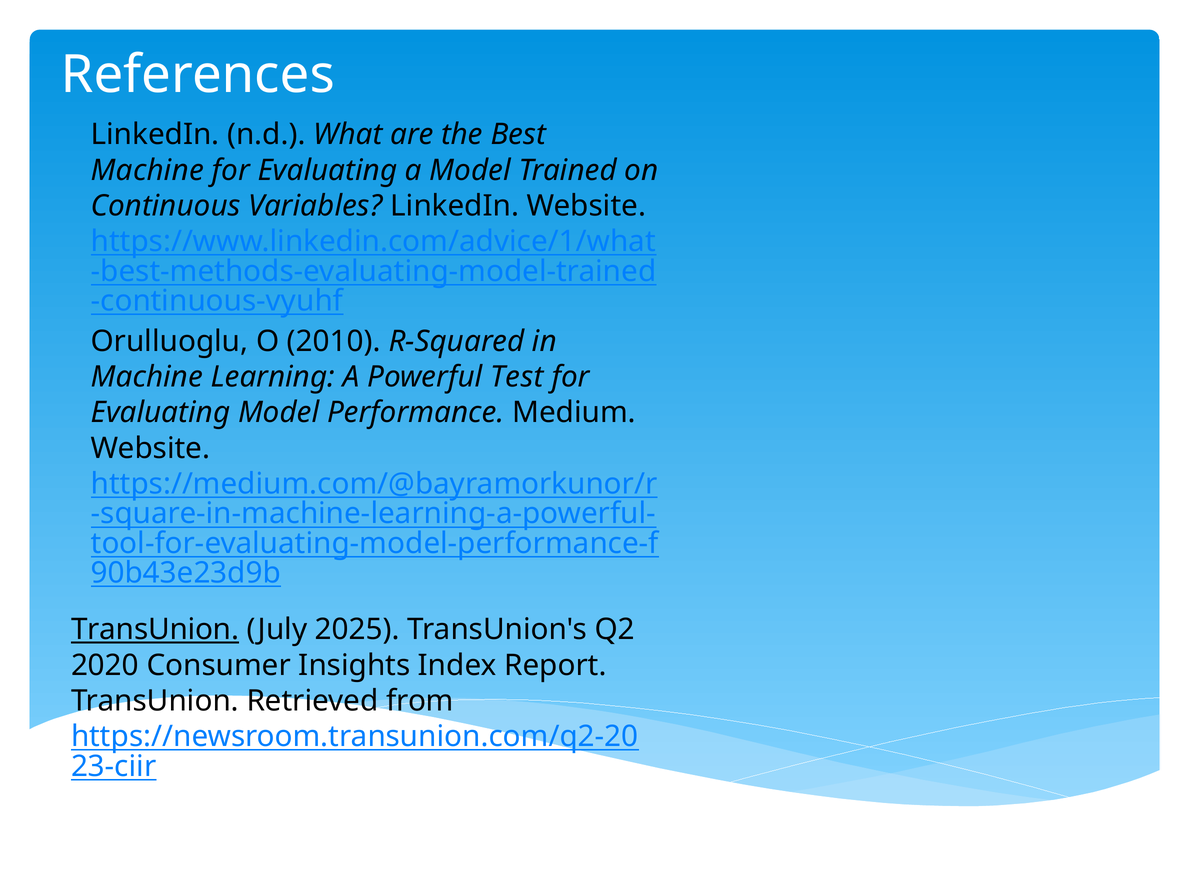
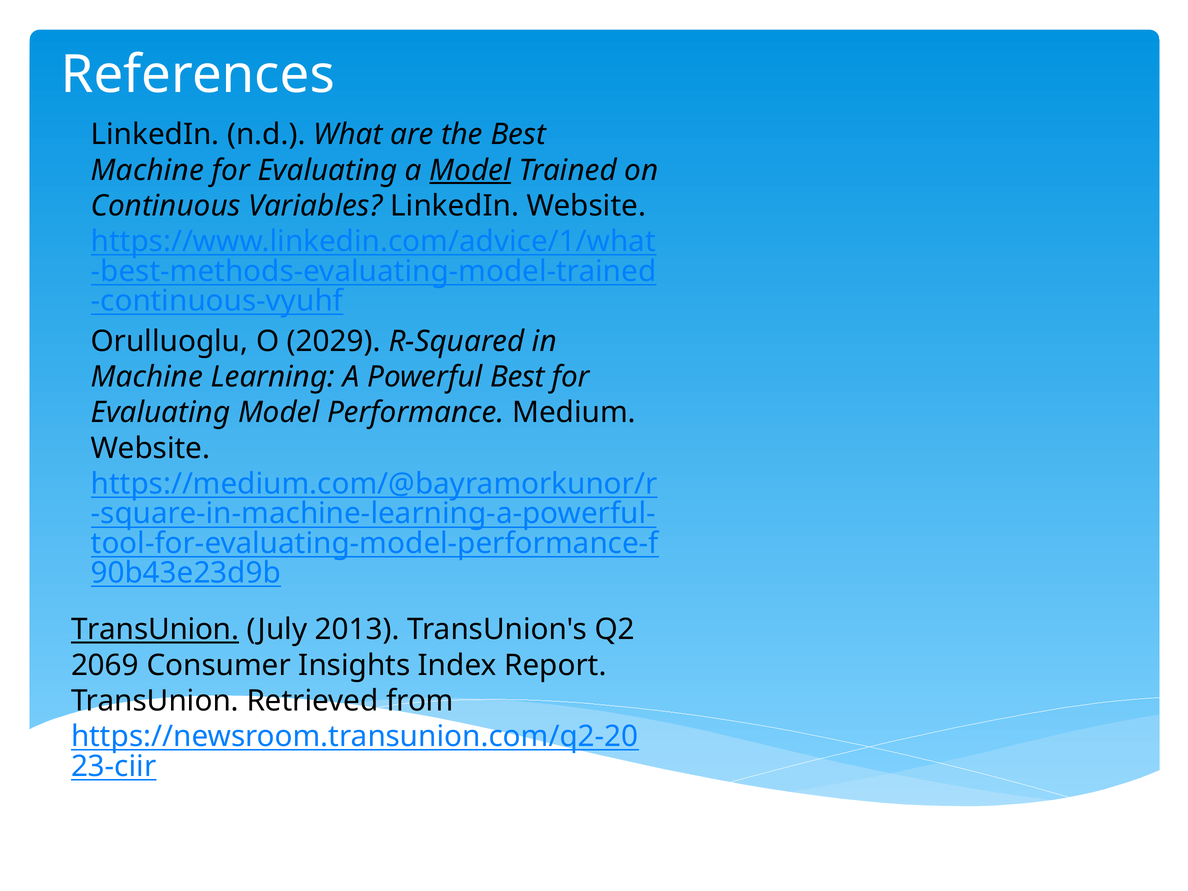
Model at (470, 170) underline: none -> present
2010: 2010 -> 2029
Powerful Test: Test -> Best
2025: 2025 -> 2013
2020: 2020 -> 2069
